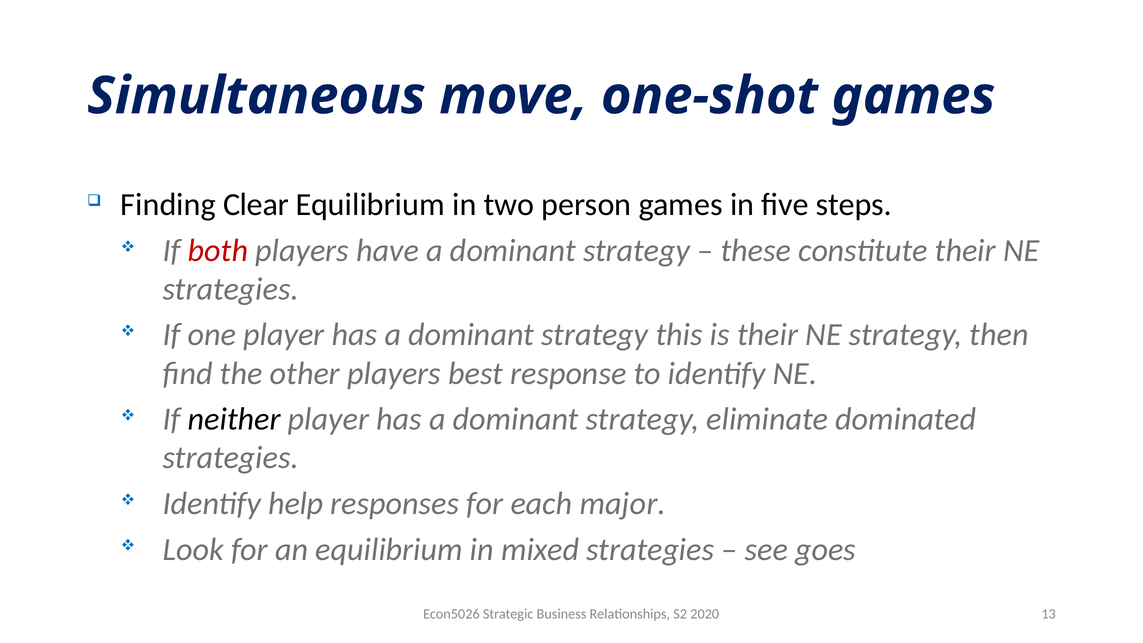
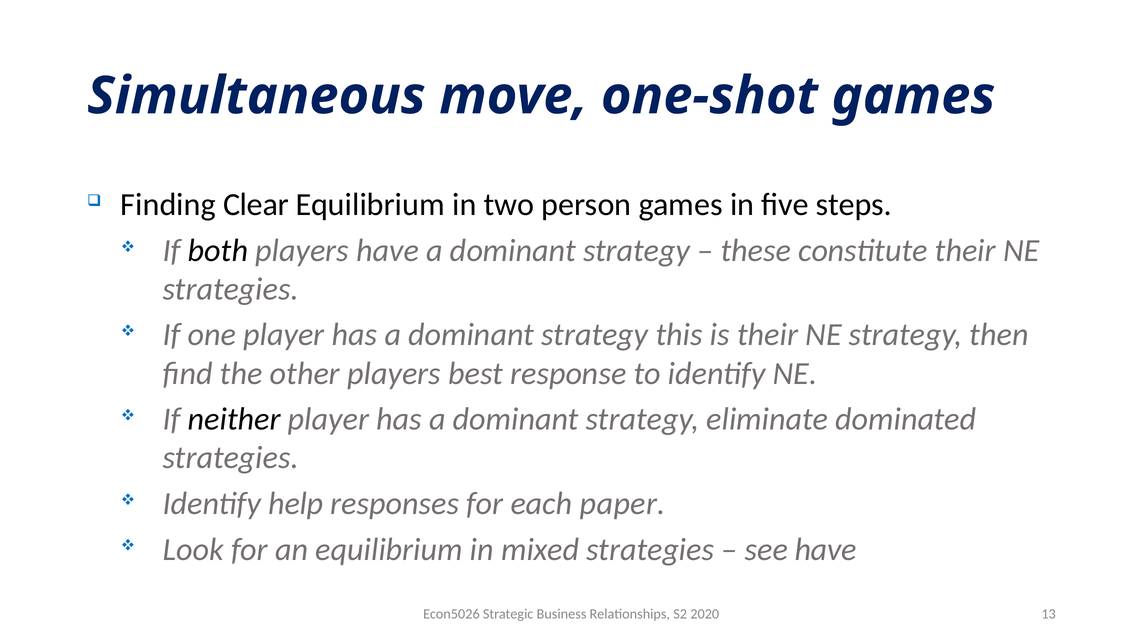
both colour: red -> black
major: major -> paper
see goes: goes -> have
